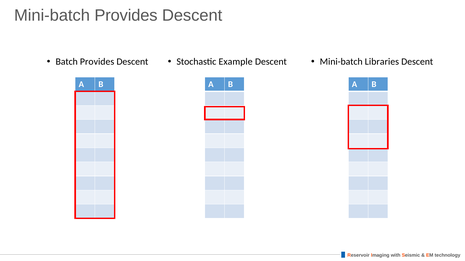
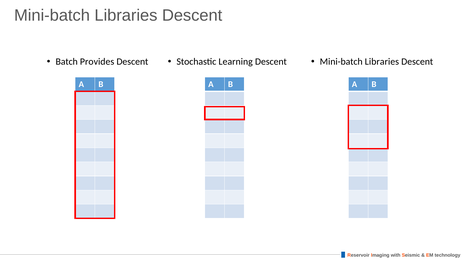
Provides at (126, 15): Provides -> Libraries
Example: Example -> Learning
